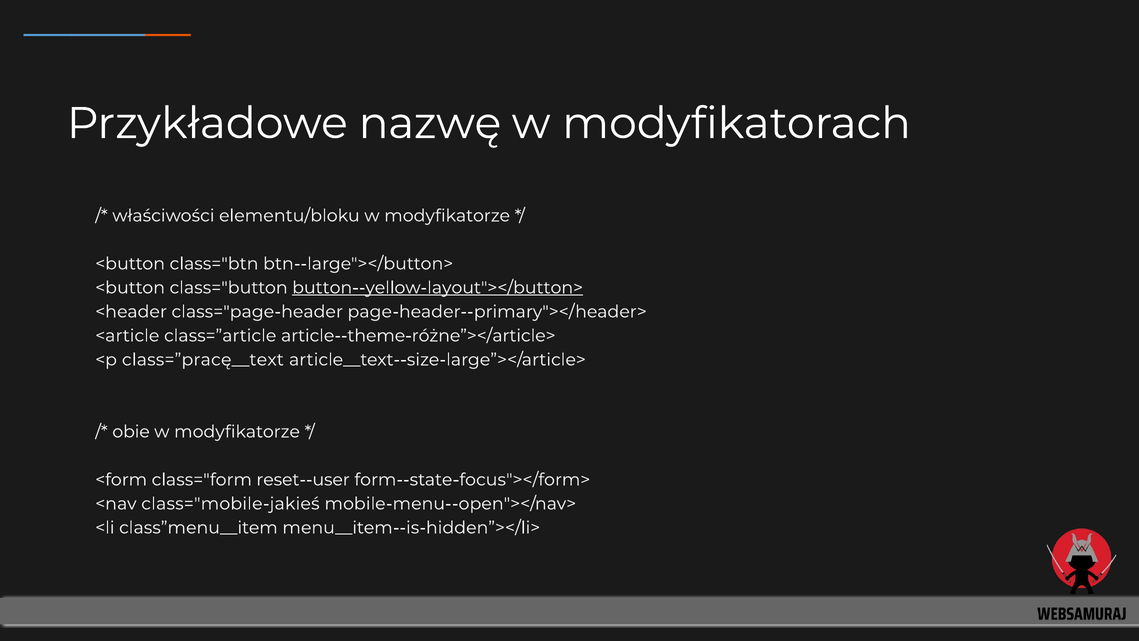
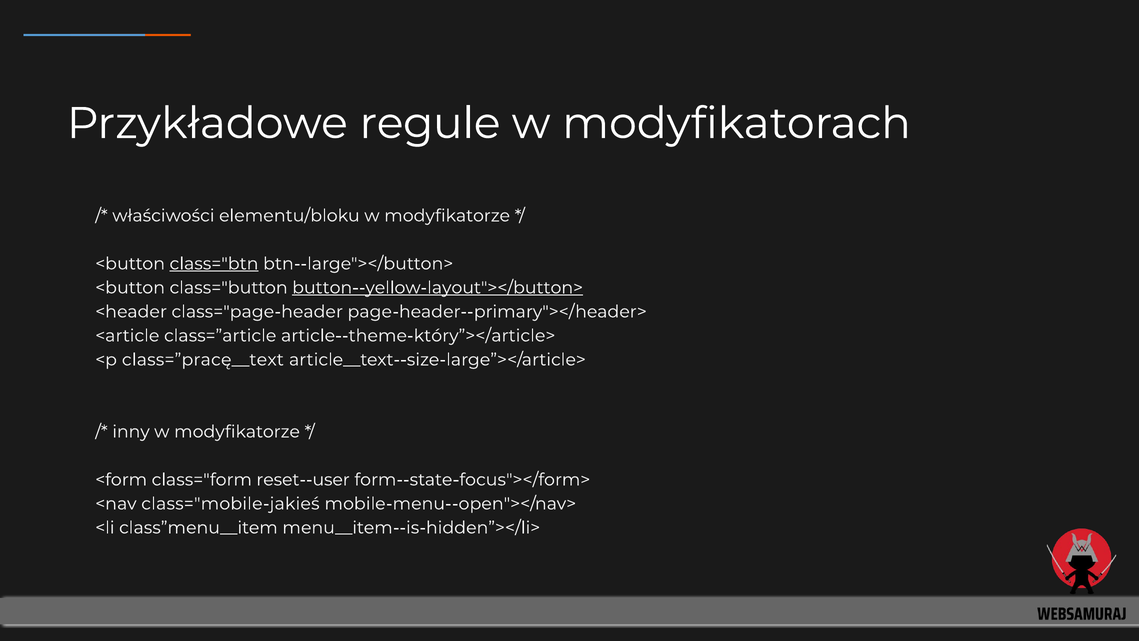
nazwę: nazwę -> regule
class="btn underline: none -> present
article--theme-różne”></article>: article--theme-różne”></article> -> article--theme-który”></article>
obie: obie -> inny
